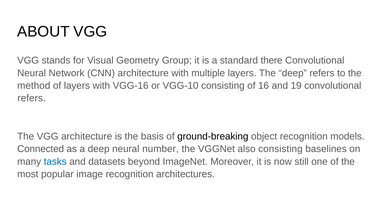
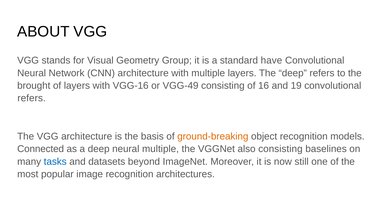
there: there -> have
method: method -> brought
VGG-10: VGG-10 -> VGG-49
ground-breaking colour: black -> orange
neural number: number -> multiple
